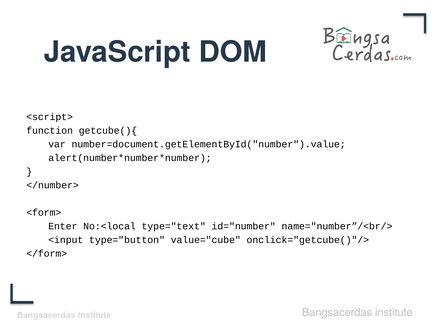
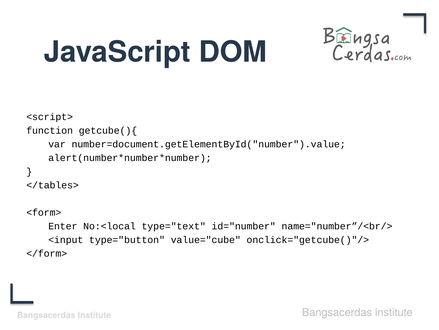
</number>: </number> -> </tables>
